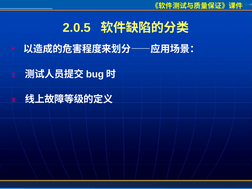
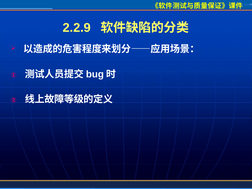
2.0.5: 2.0.5 -> 2.2.9
